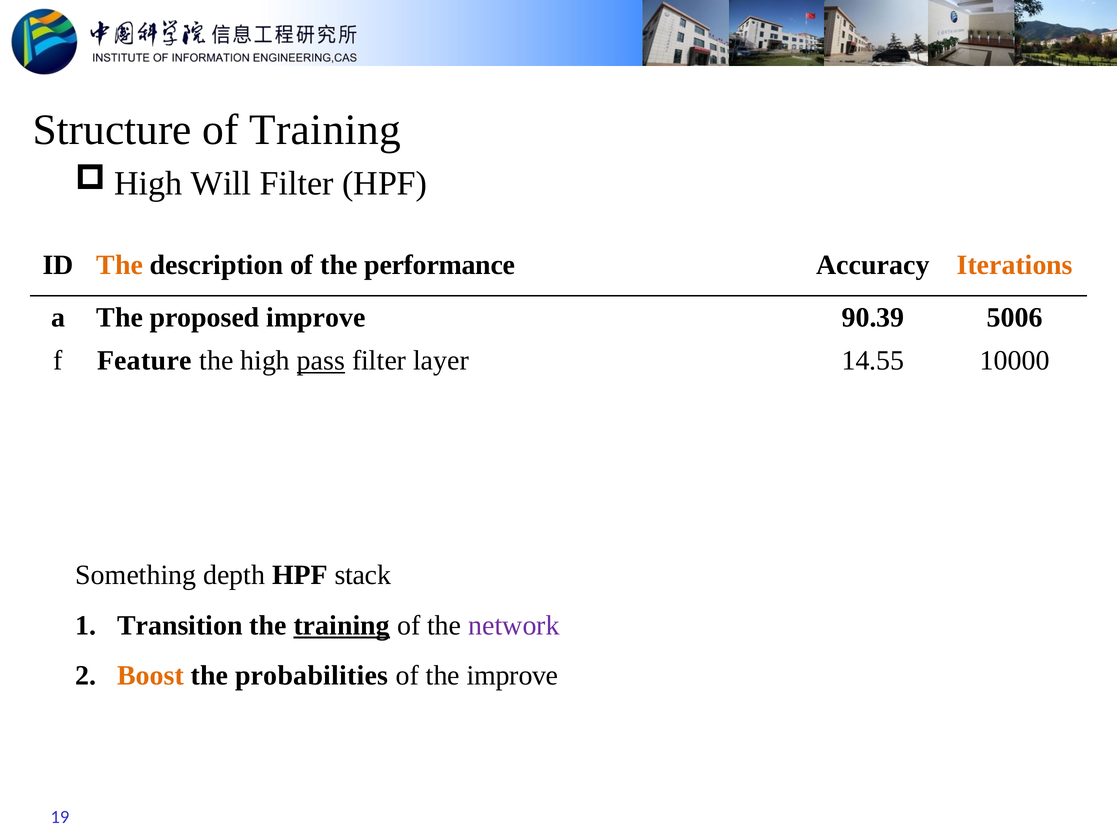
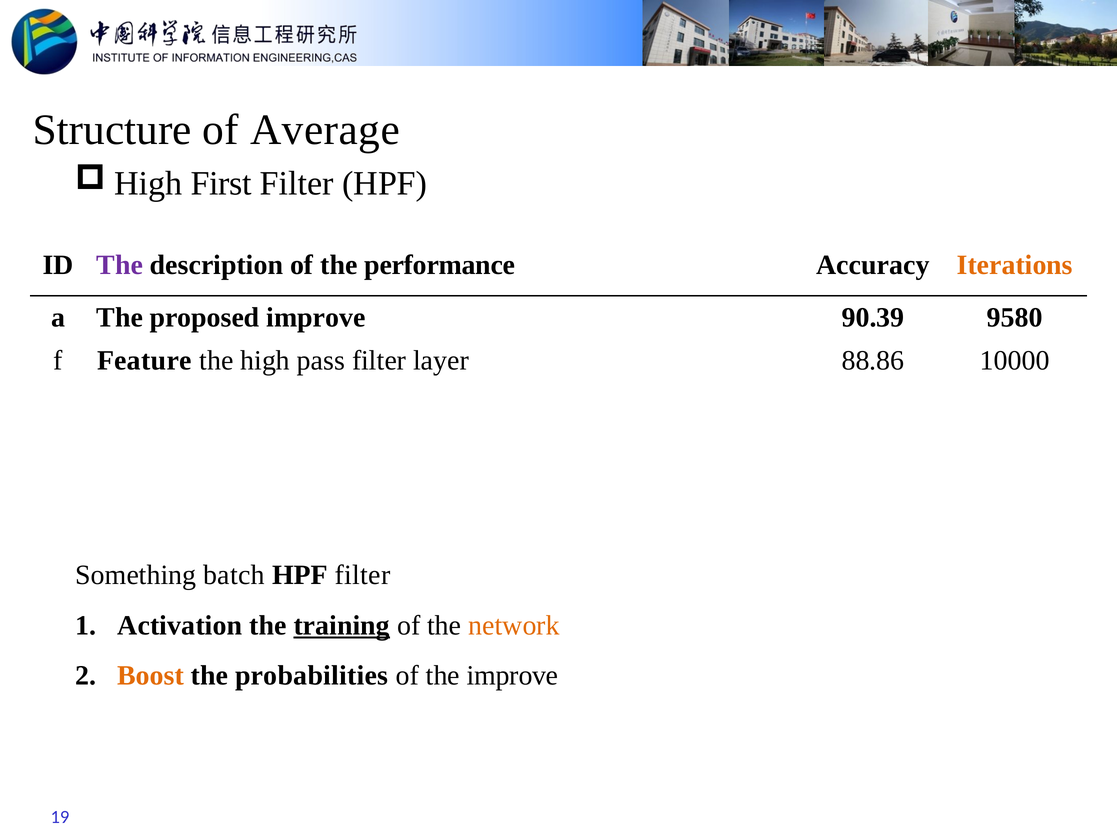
of Training: Training -> Average
Will: Will -> First
The at (120, 265) colour: orange -> purple
5006: 5006 -> 9580
pass underline: present -> none
14.55: 14.55 -> 88.86
depth: depth -> batch
HPF stack: stack -> filter
Transition: Transition -> Activation
network colour: purple -> orange
